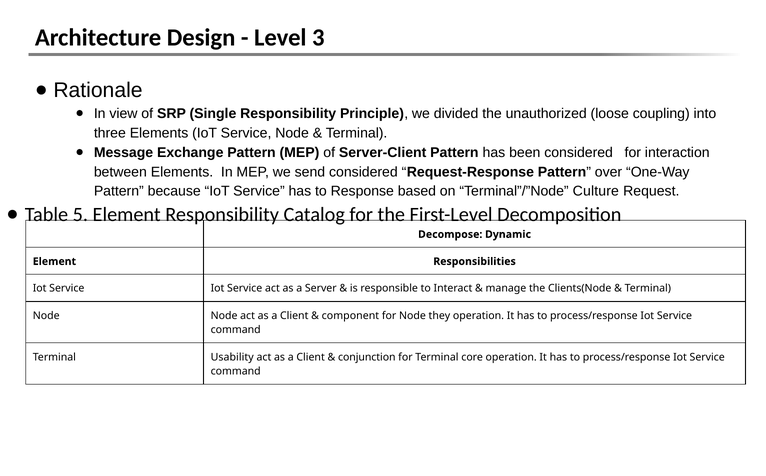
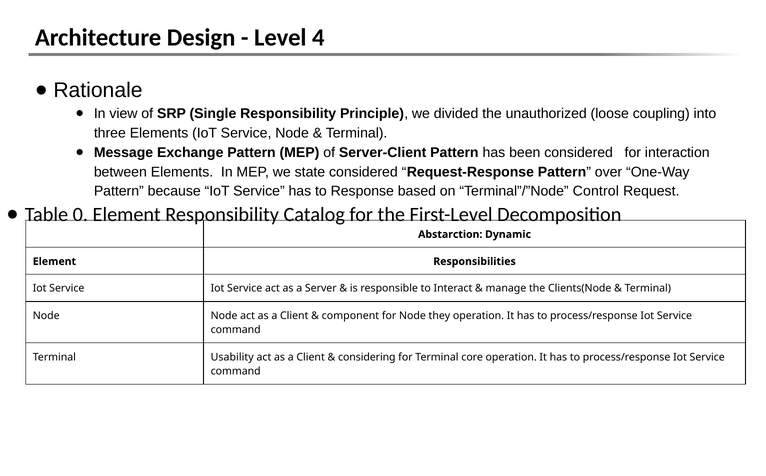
3: 3 -> 4
send: send -> state
Culture: Culture -> Control
5: 5 -> 0
Decompose: Decompose -> Abstarction
conjunction: conjunction -> considering
